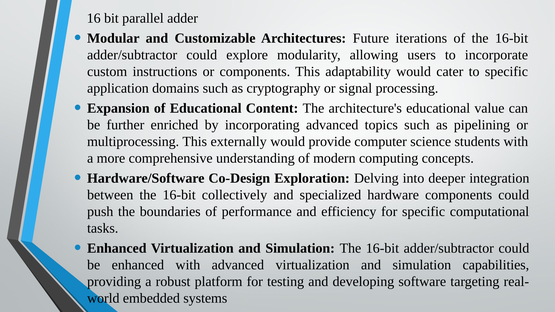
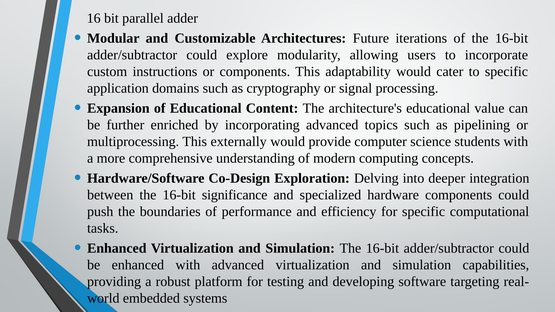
collectively: collectively -> significance
